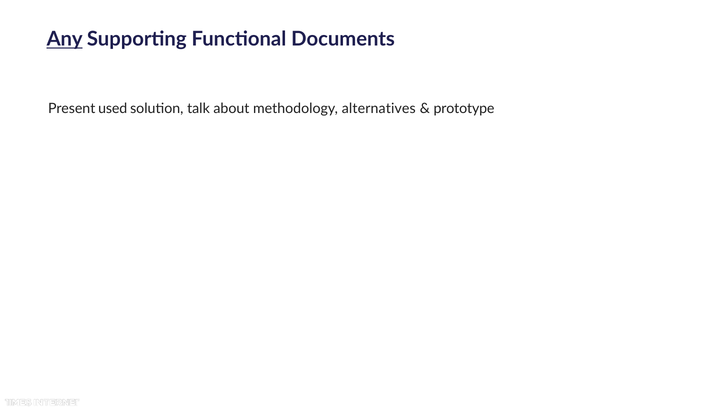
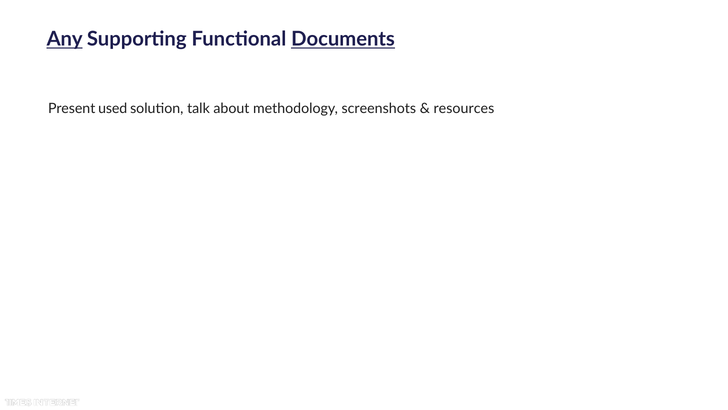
Documents underline: none -> present
alternatives: alternatives -> screenshots
prototype: prototype -> resources
